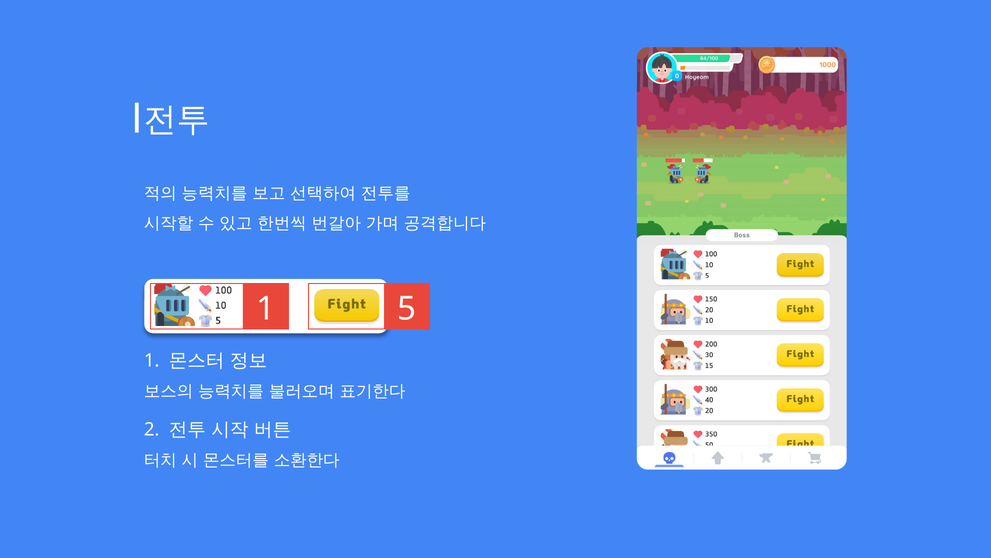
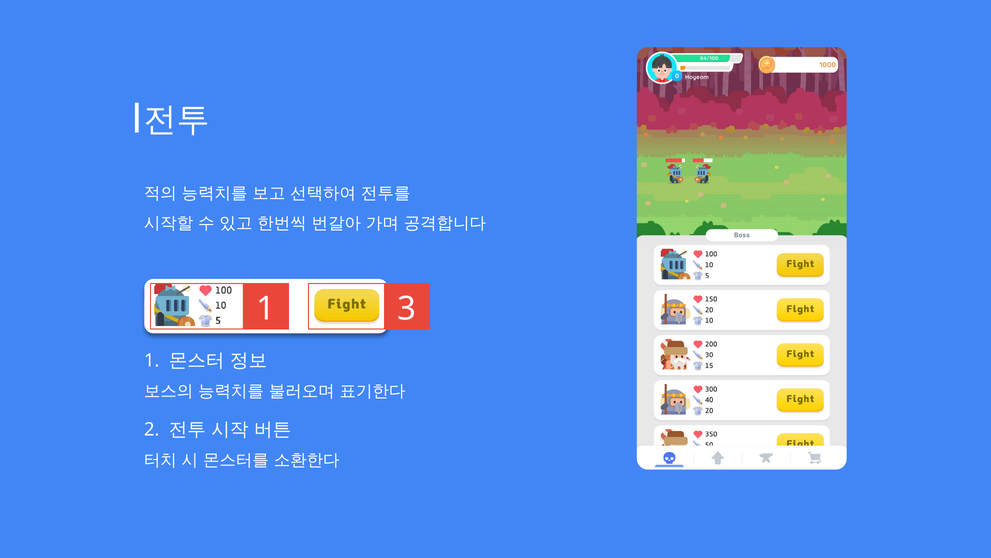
5: 5 -> 3
